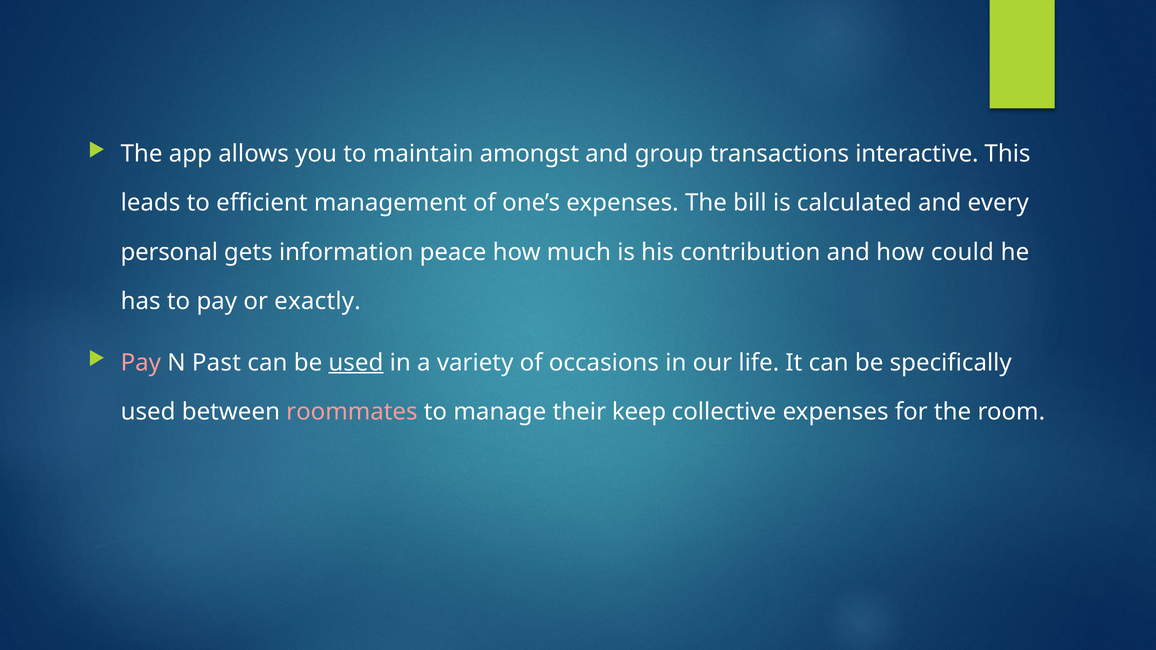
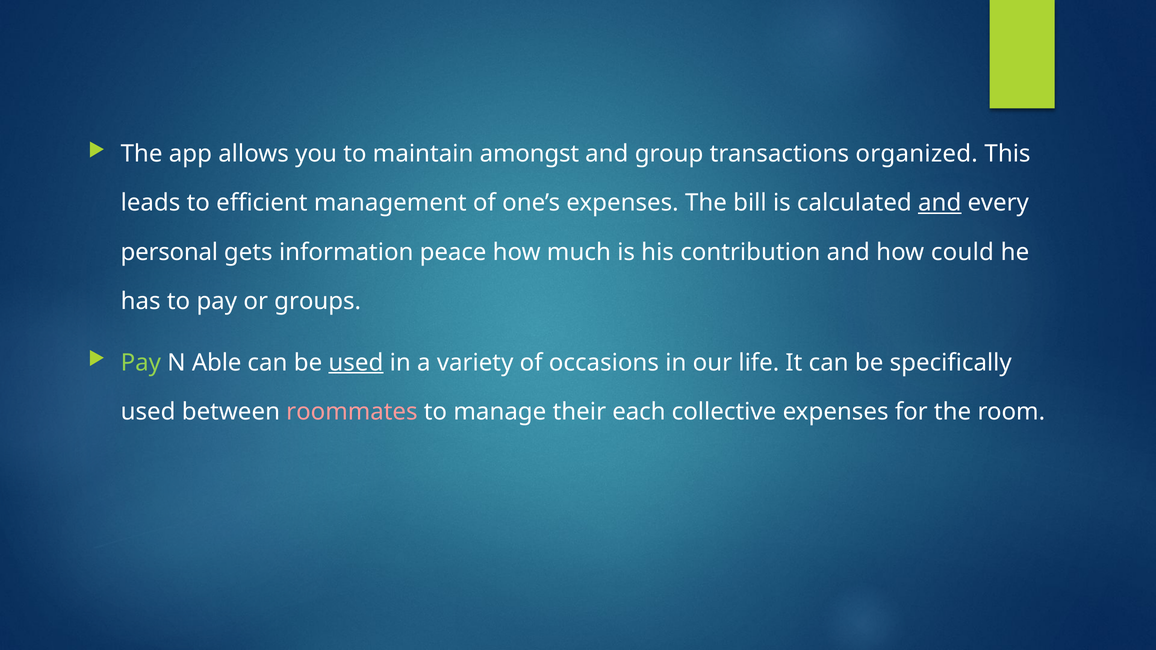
interactive: interactive -> organized
and at (940, 203) underline: none -> present
exactly: exactly -> groups
Pay at (141, 363) colour: pink -> light green
Past: Past -> Able
keep: keep -> each
